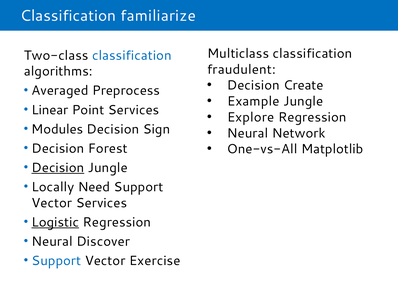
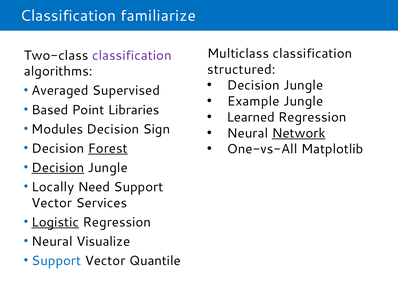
classification at (132, 55) colour: blue -> purple
fraudulent: fraudulent -> structured
Create at (303, 85): Create -> Jungle
Preprocess: Preprocess -> Supervised
Linear: Linear -> Based
Point Services: Services -> Libraries
Explore: Explore -> Learned
Network underline: none -> present
Forest underline: none -> present
Discover: Discover -> Visualize
Exercise: Exercise -> Quantile
